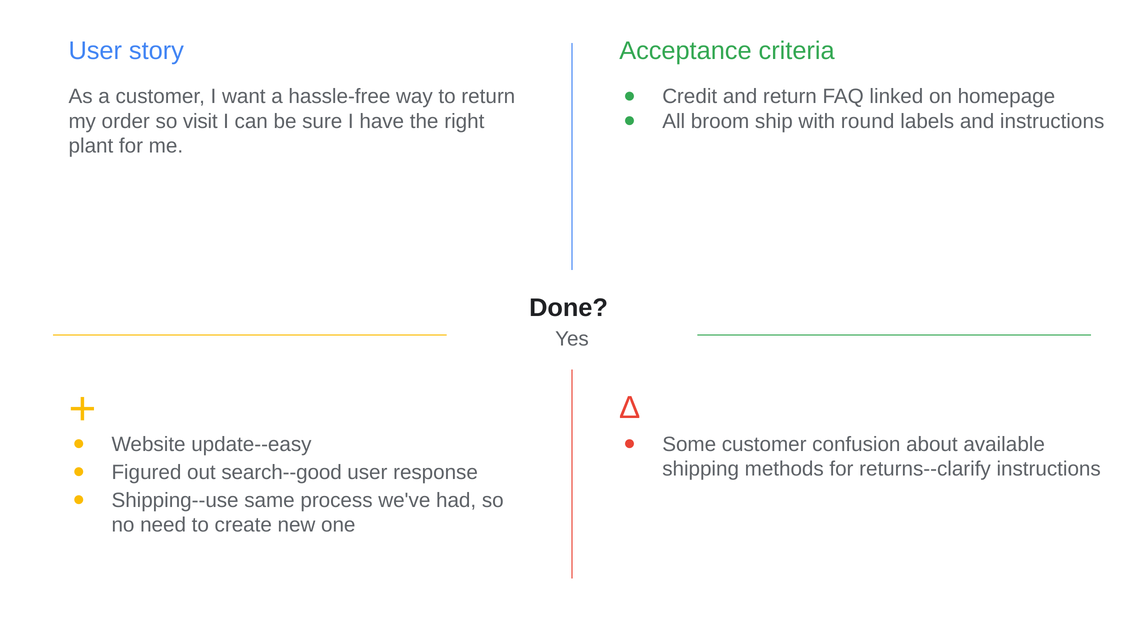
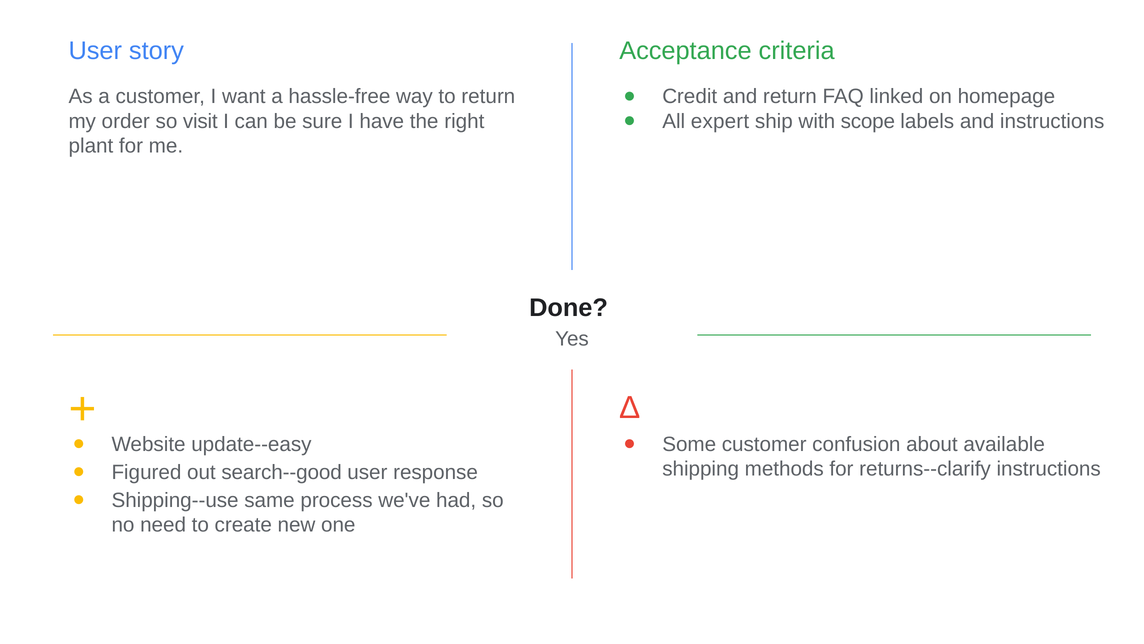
broom: broom -> expert
round: round -> scope
